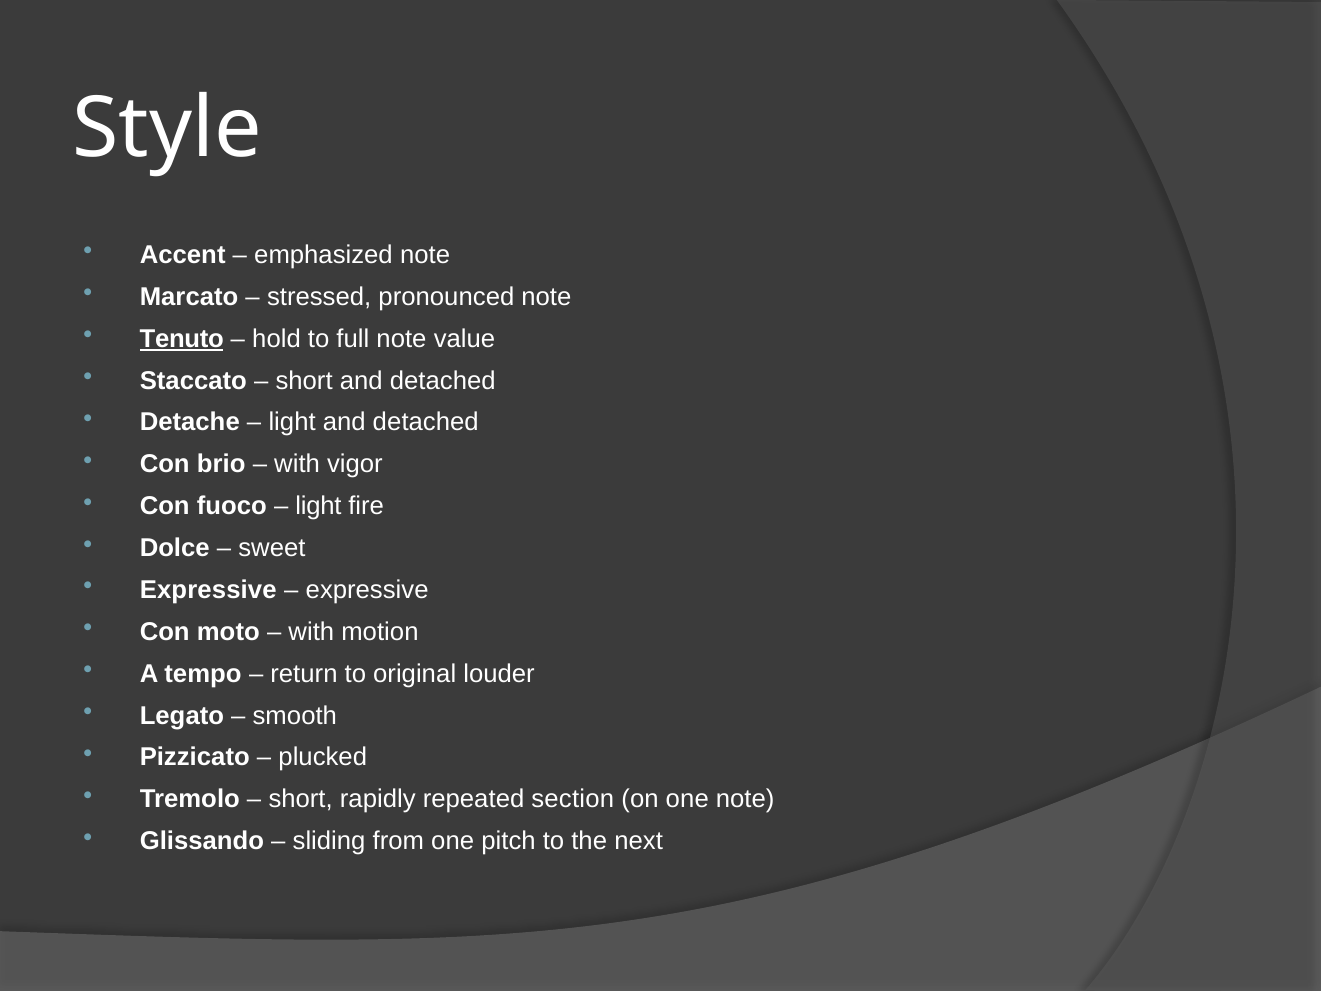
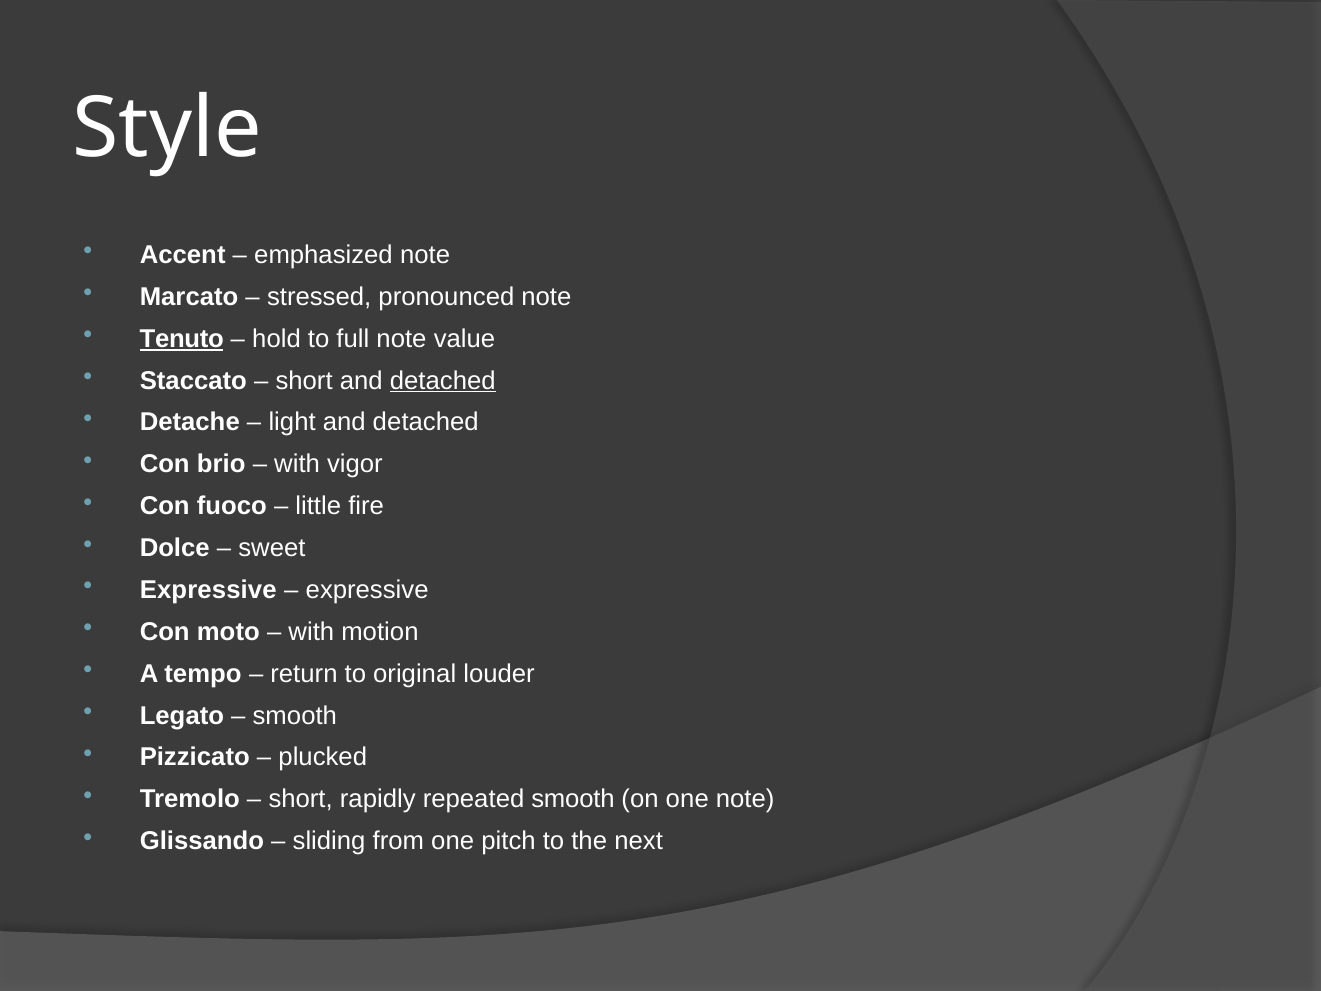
detached at (443, 380) underline: none -> present
light at (318, 506): light -> little
repeated section: section -> smooth
